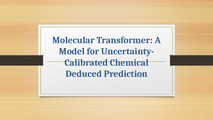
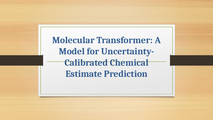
Deduced: Deduced -> Estimate
